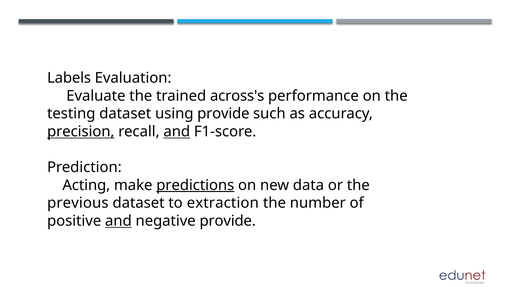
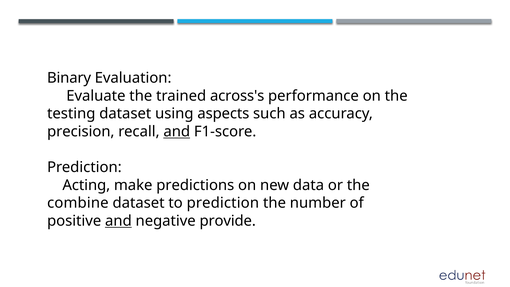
Labels: Labels -> Binary
using provide: provide -> aspects
precision underline: present -> none
predictions underline: present -> none
previous: previous -> combine
to extraction: extraction -> prediction
